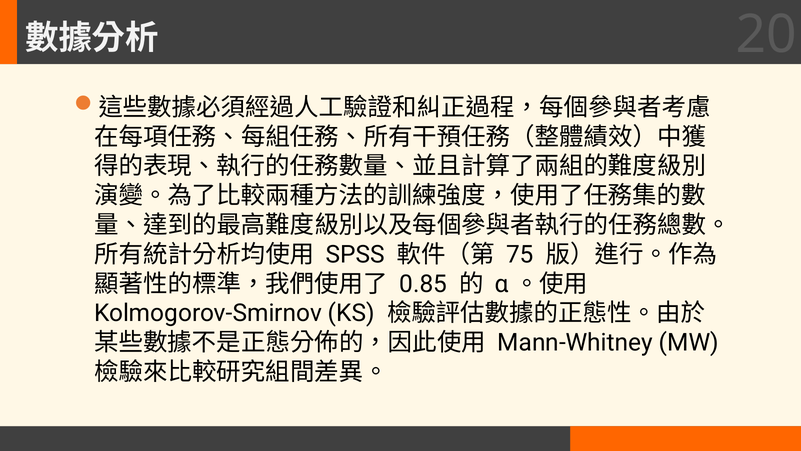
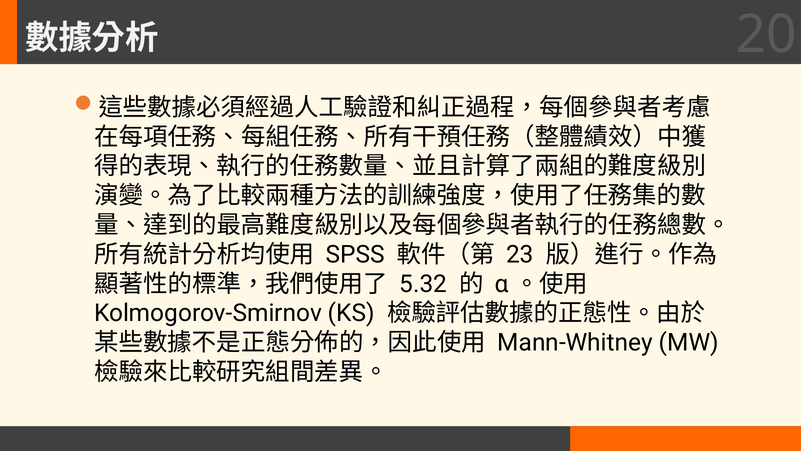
75: 75 -> 23
0.85: 0.85 -> 5.32
